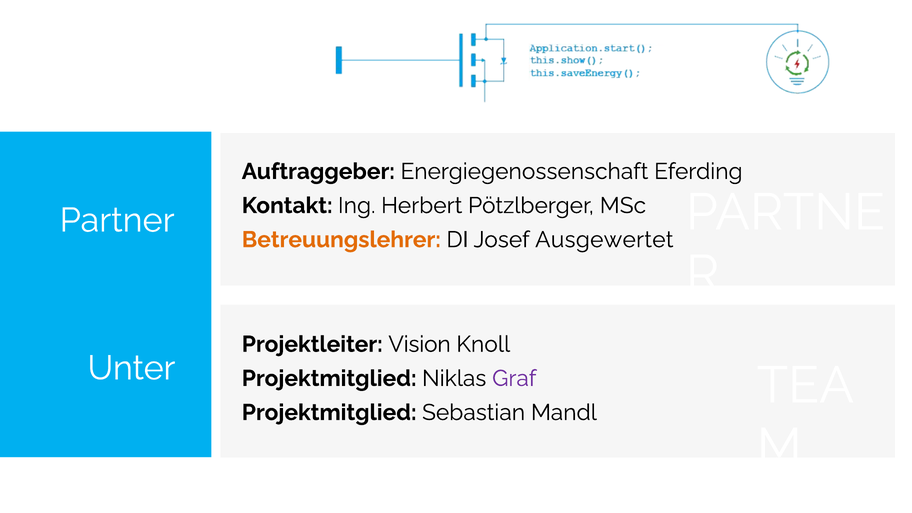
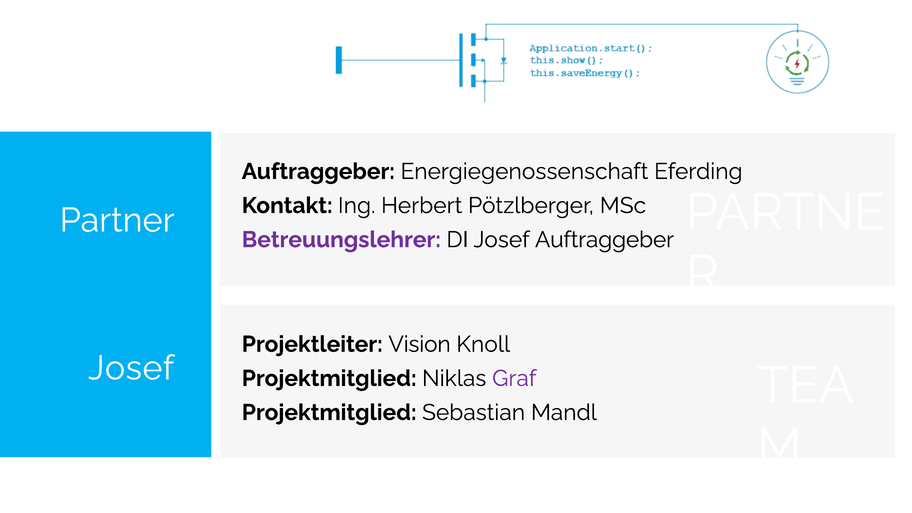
Betreuungslehrer colour: orange -> purple
DI Josef Ausgewertet: Ausgewertet -> Auftraggeber
Unter at (131, 368): Unter -> Josef
